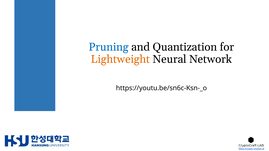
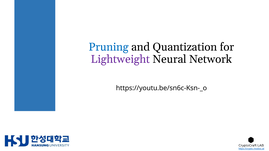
Lightweight colour: orange -> purple
